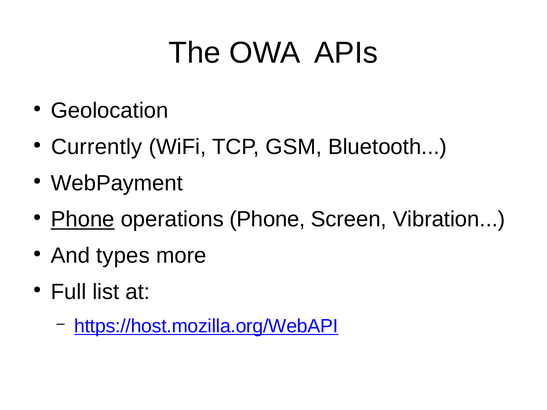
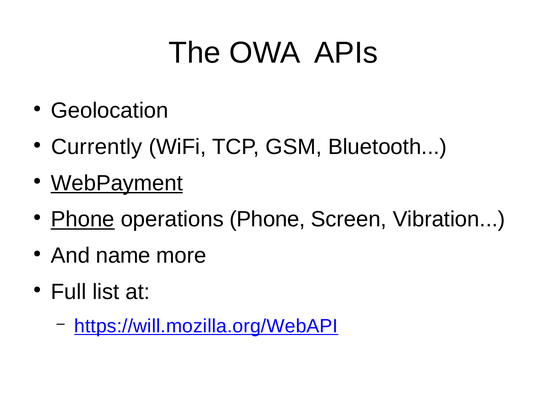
WebPayment underline: none -> present
types: types -> name
https://host.mozilla.org/WebAPI: https://host.mozilla.org/WebAPI -> https://will.mozilla.org/WebAPI
